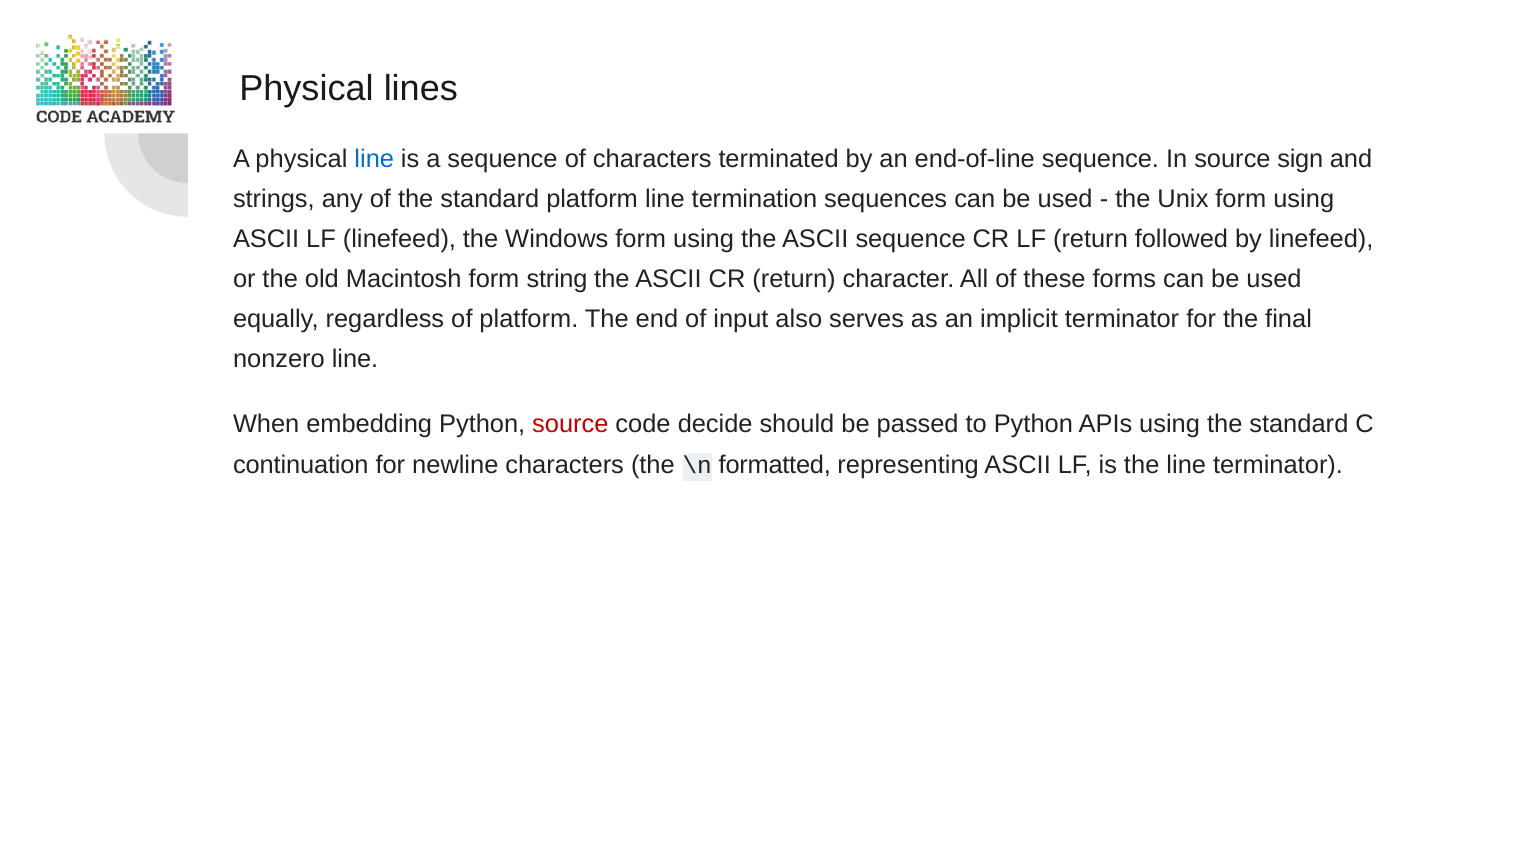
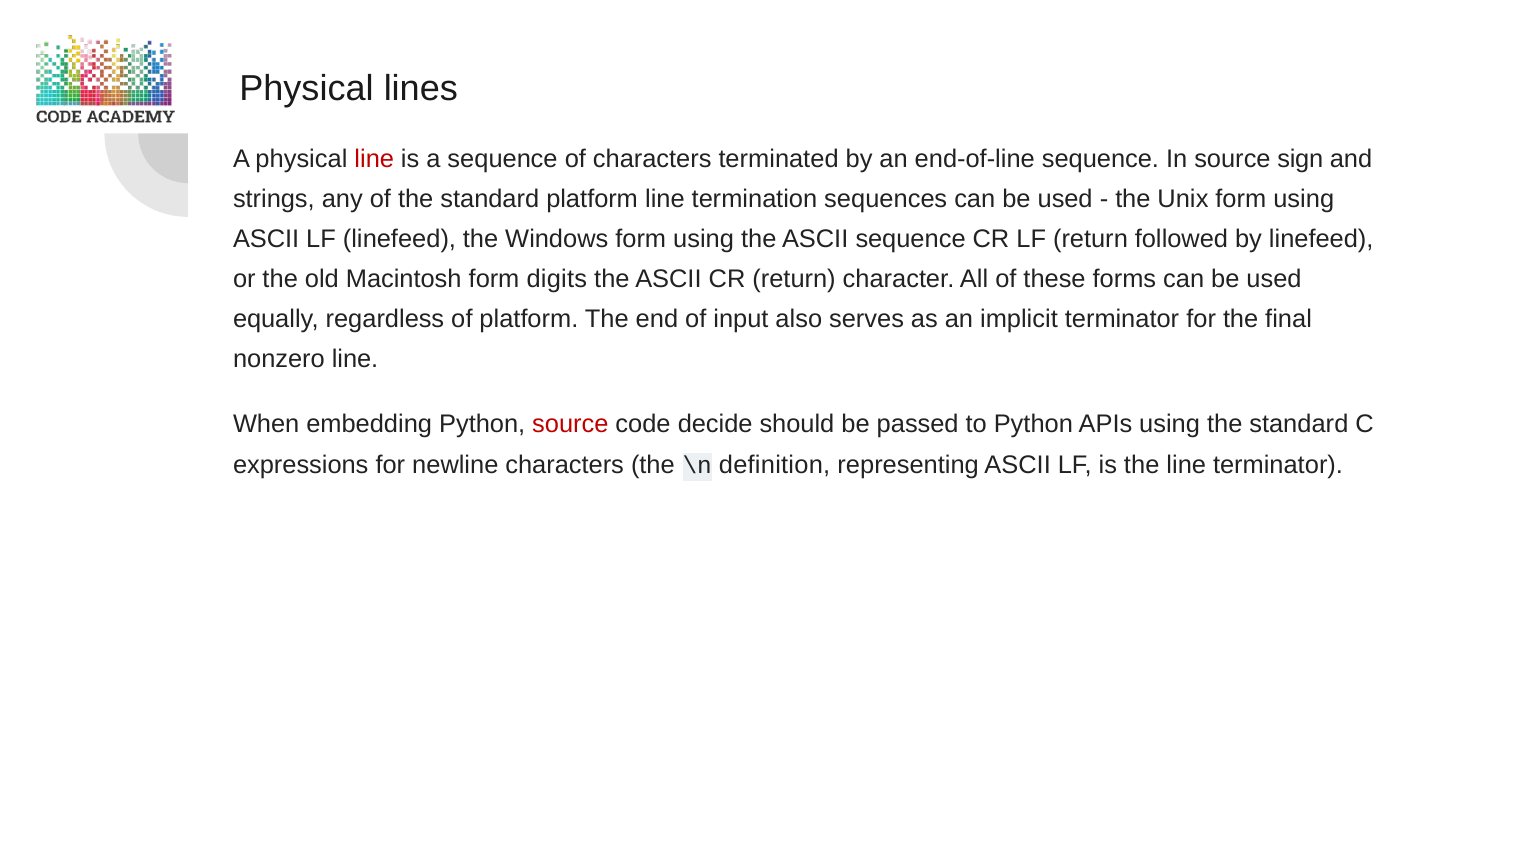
line at (374, 159) colour: blue -> red
string: string -> digits
continuation: continuation -> expressions
formatted: formatted -> definition
